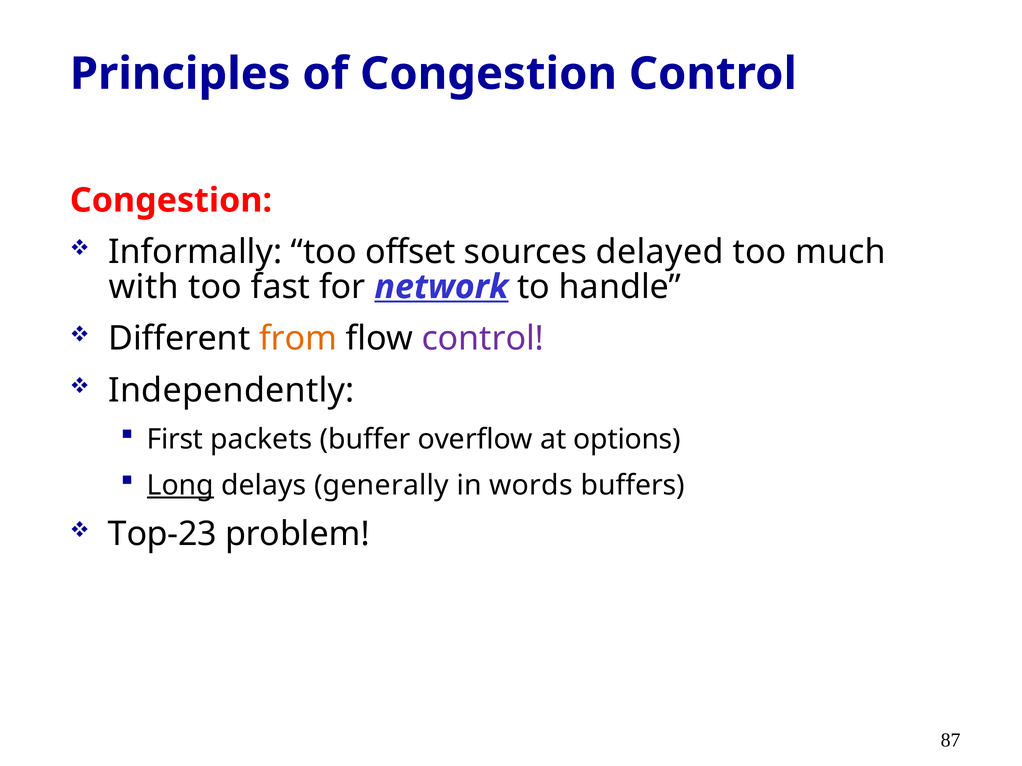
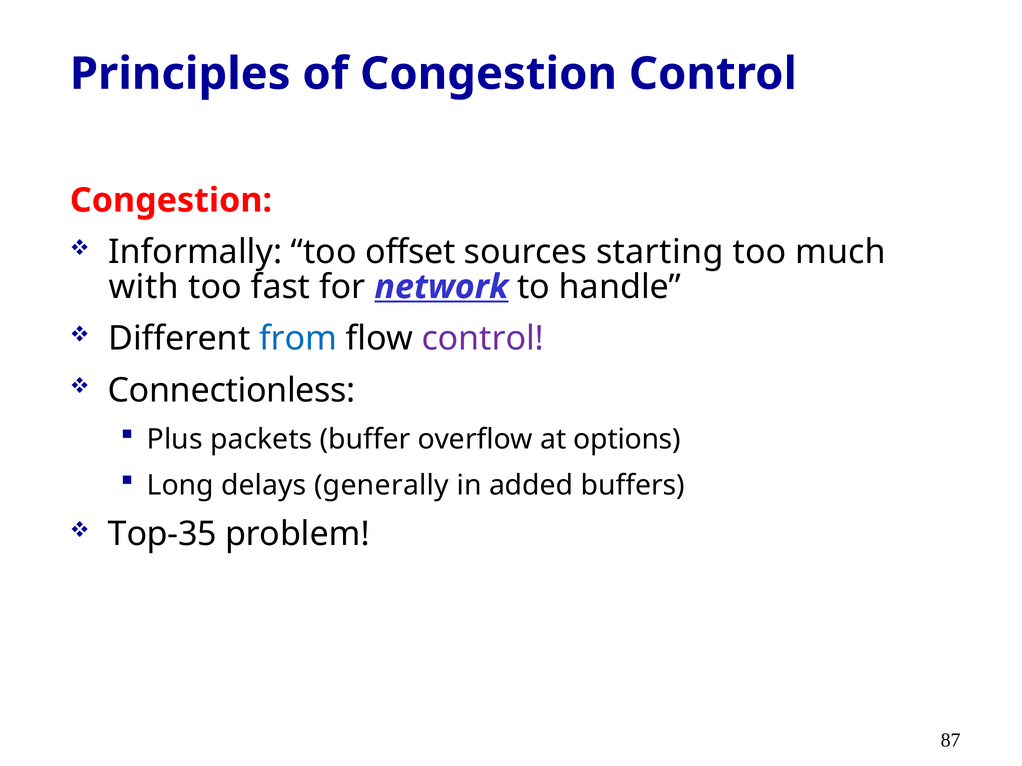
delayed: delayed -> starting
from colour: orange -> blue
Independently: Independently -> Connectionless
First: First -> Plus
Long underline: present -> none
words: words -> added
Top-23: Top-23 -> Top-35
